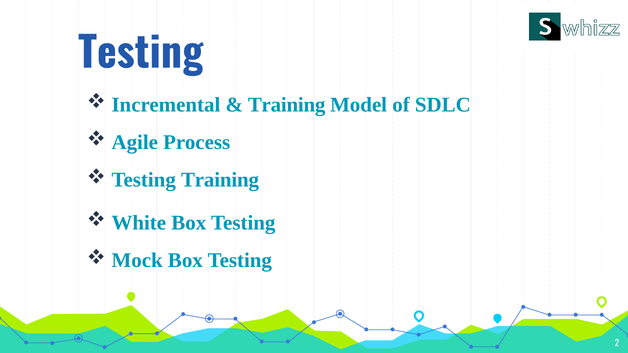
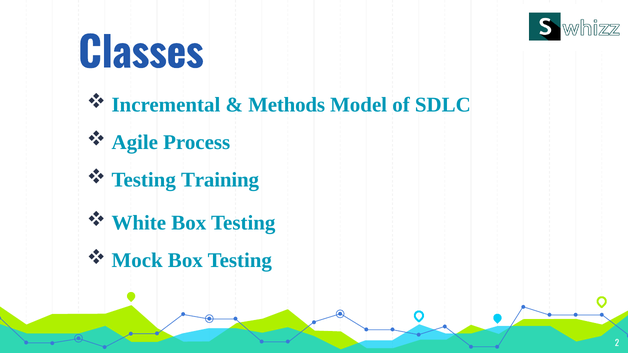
Testing at (141, 54): Testing -> Classes
Training at (287, 105): Training -> Methods
